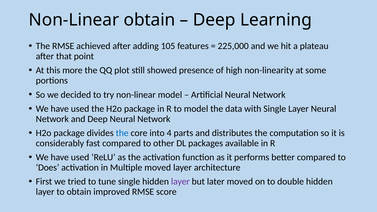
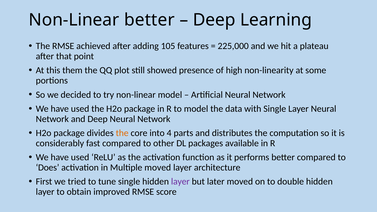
Non-Linear obtain: obtain -> better
more: more -> them
the at (122, 133) colour: blue -> orange
